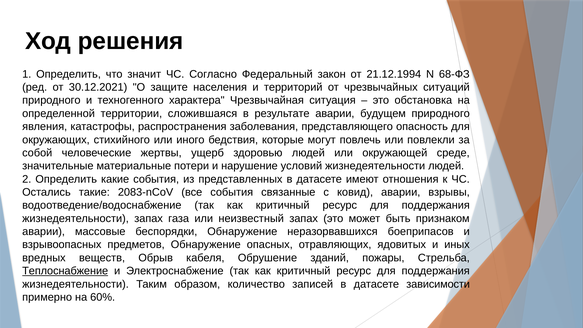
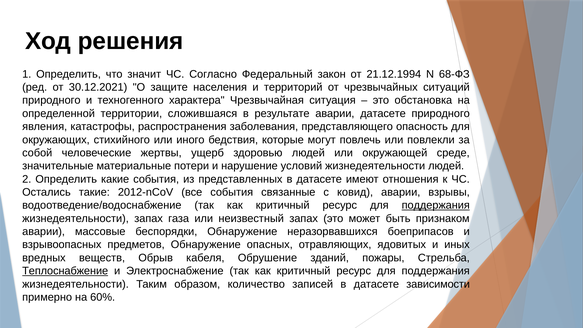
аварии будущем: будущем -> датасете
2083-nCoV: 2083-nCoV -> 2012-nCoV
поддержания at (436, 205) underline: none -> present
